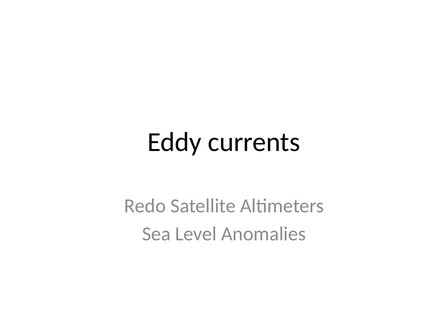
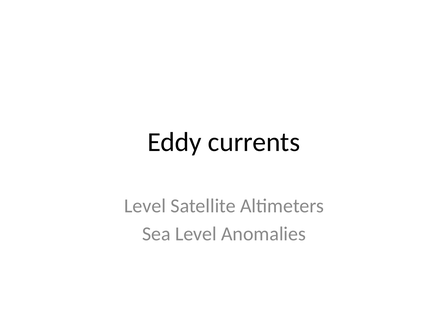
Redo at (145, 206): Redo -> Level
